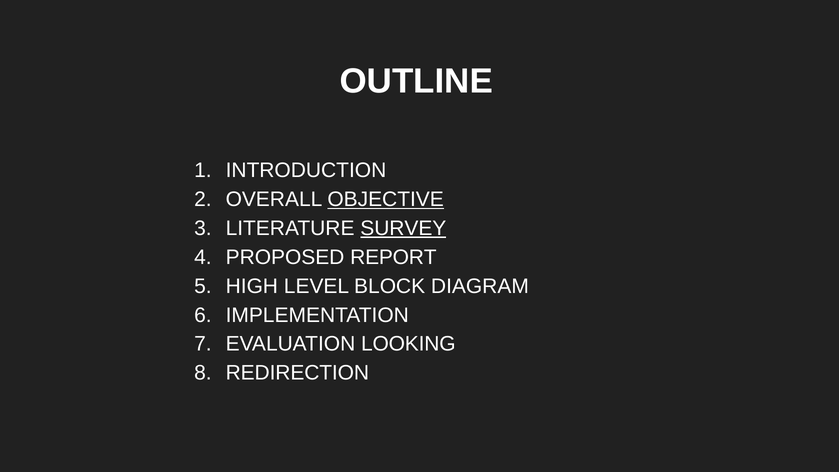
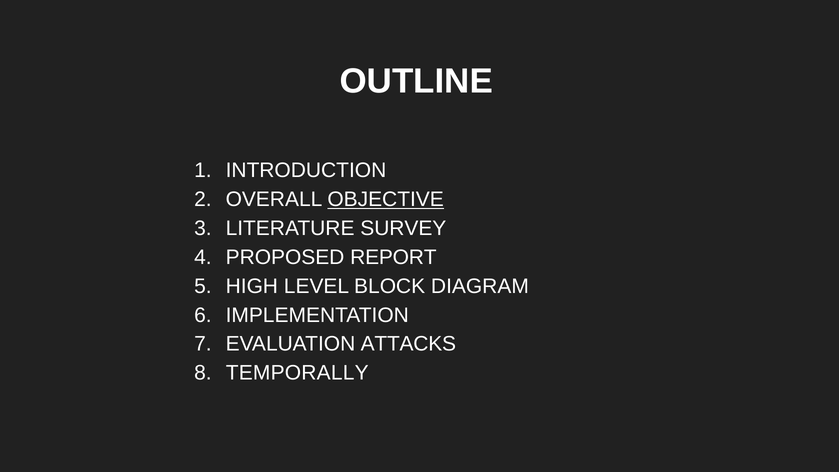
SURVEY underline: present -> none
LOOKING: LOOKING -> ATTACKS
REDIRECTION: REDIRECTION -> TEMPORALLY
